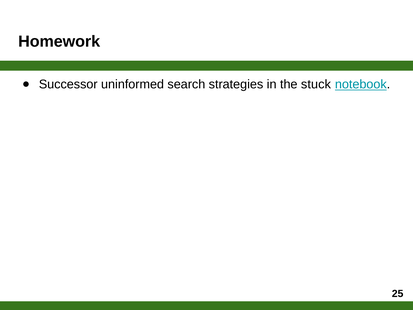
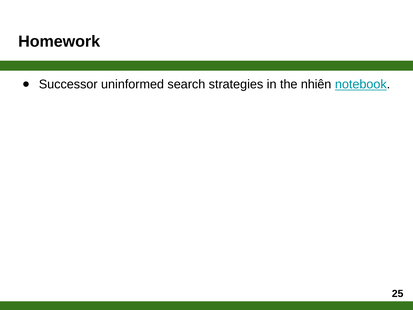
stuck: stuck -> nhiên
